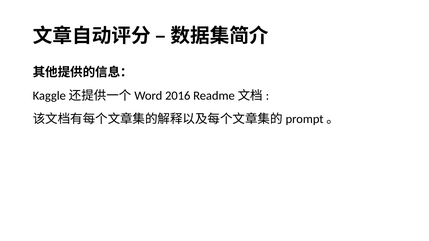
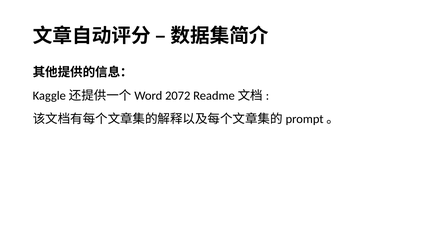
2016: 2016 -> 2072
